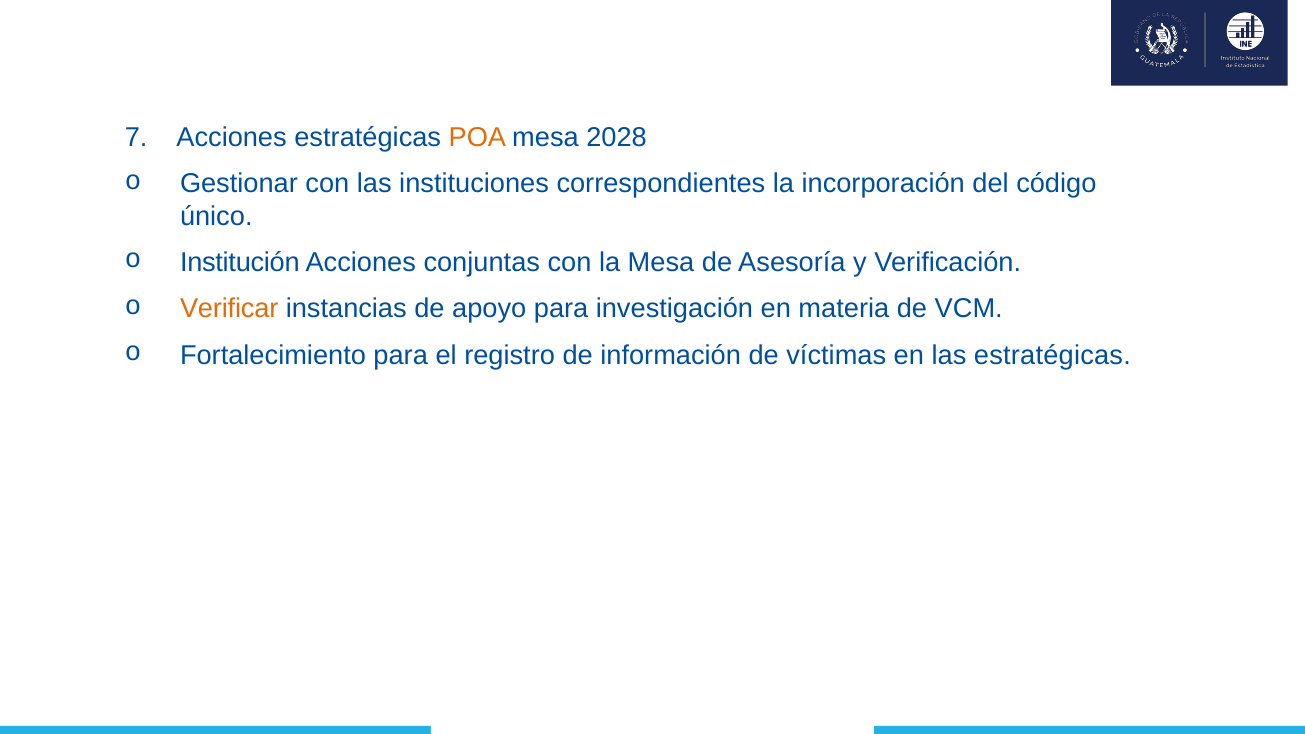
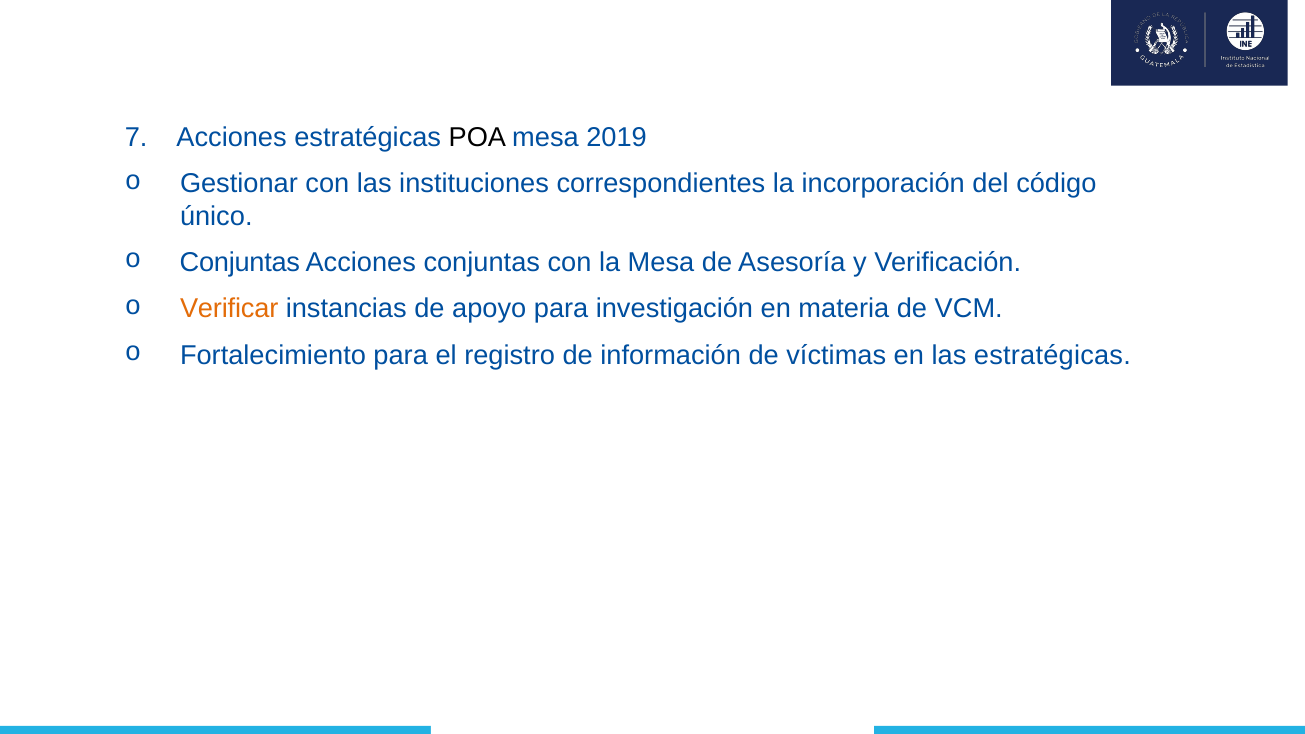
POA colour: orange -> black
2028: 2028 -> 2019
Institución at (240, 263): Institución -> Conjuntas
